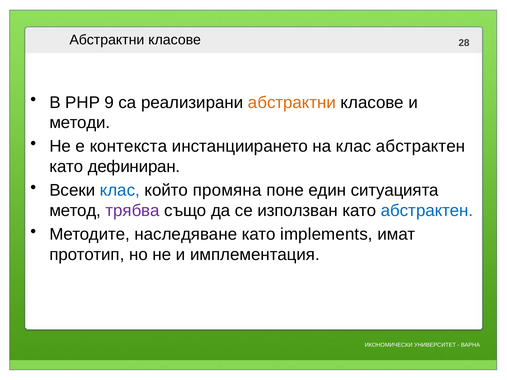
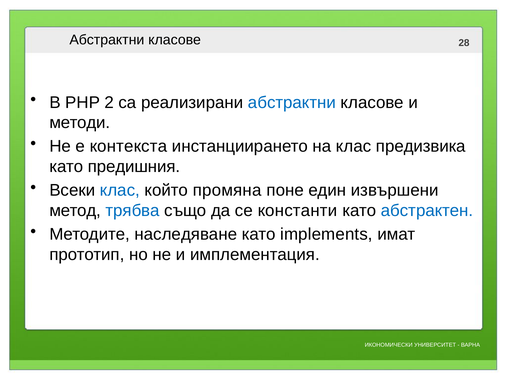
9: 9 -> 2
абстрактни at (292, 103) colour: orange -> blue
клас абстрактен: абстрактен -> предизвика
дефиниран: дефиниран -> предишния
ситуацията: ситуацията -> извършени
трябва colour: purple -> blue
използван: използван -> константи
